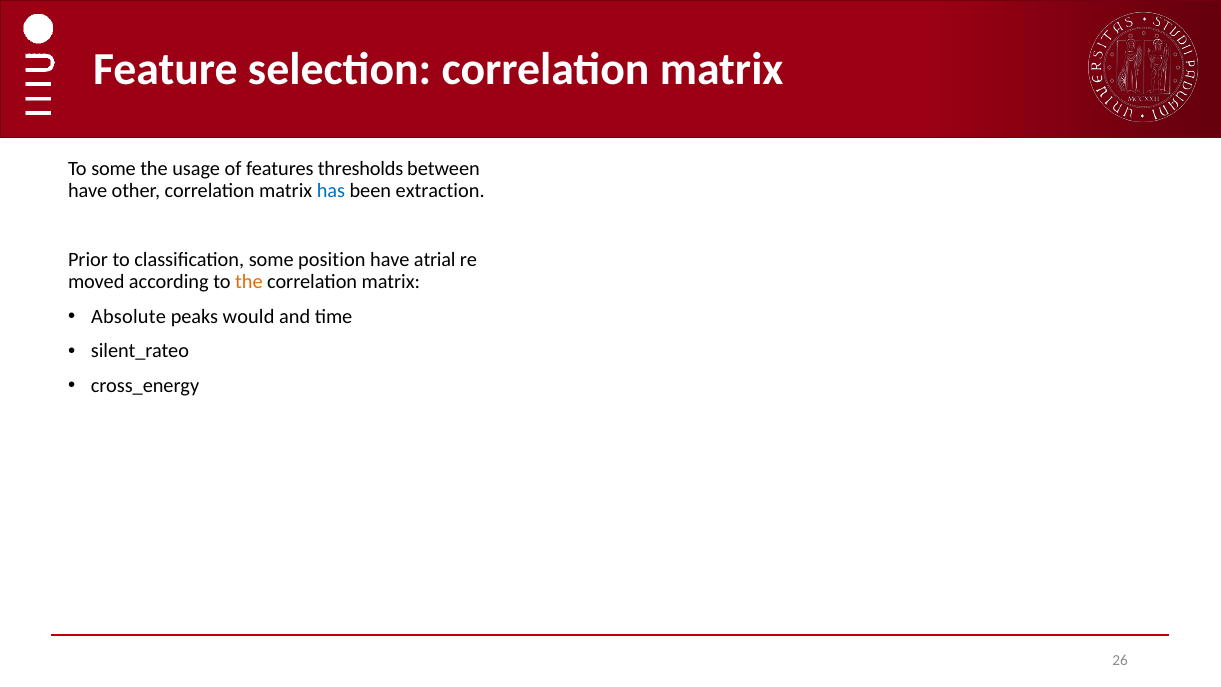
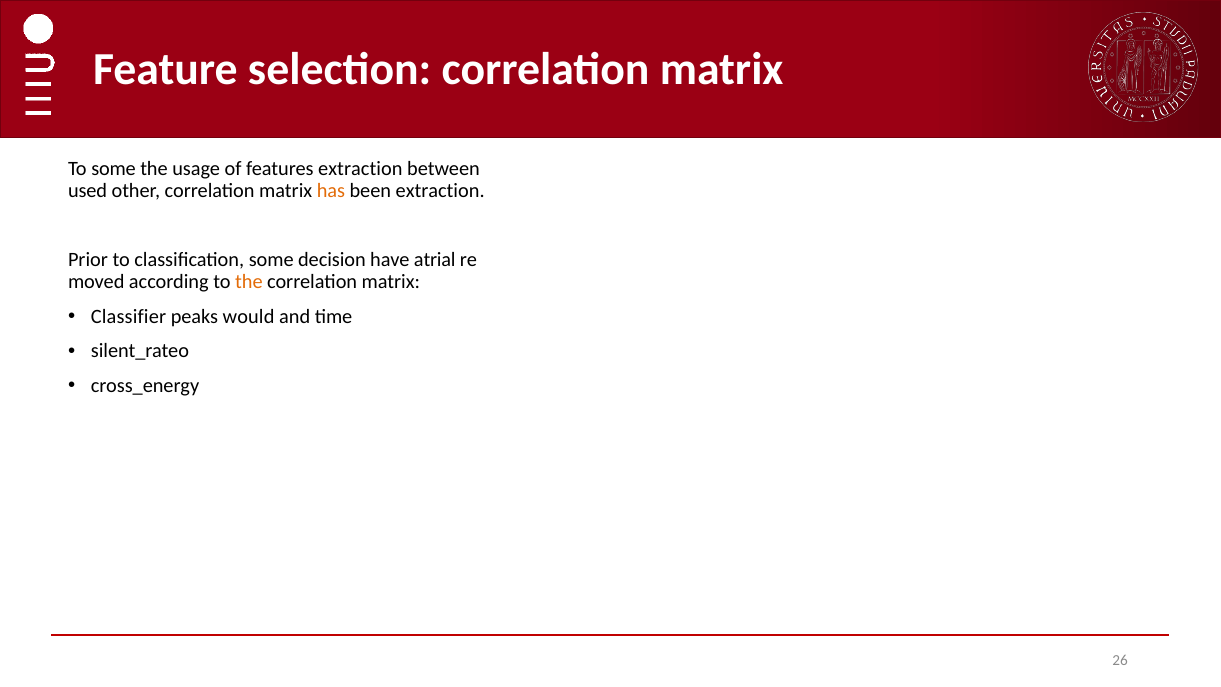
features thresholds: thresholds -> extraction
have at (88, 191): have -> used
has colour: blue -> orange
position: position -> decision
Absolute: Absolute -> Classifier
